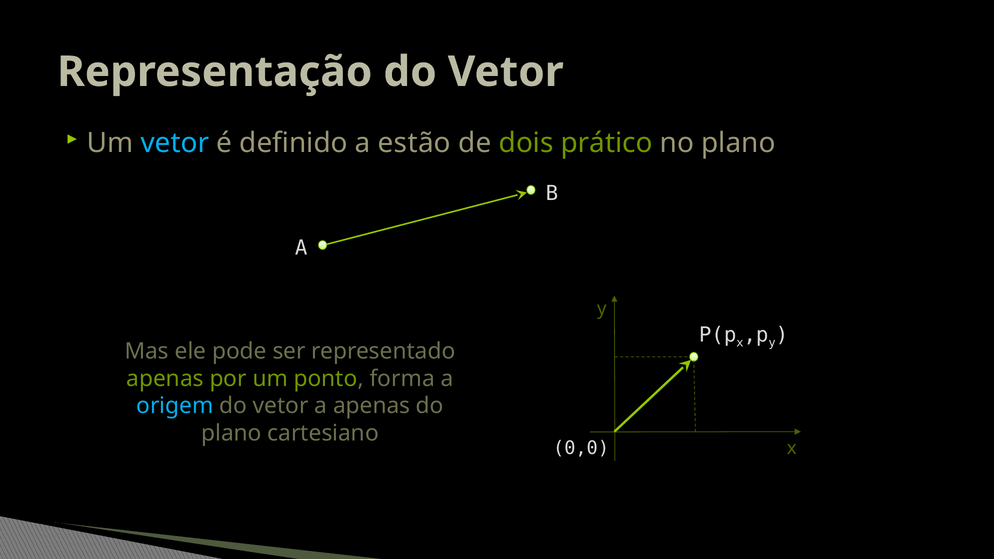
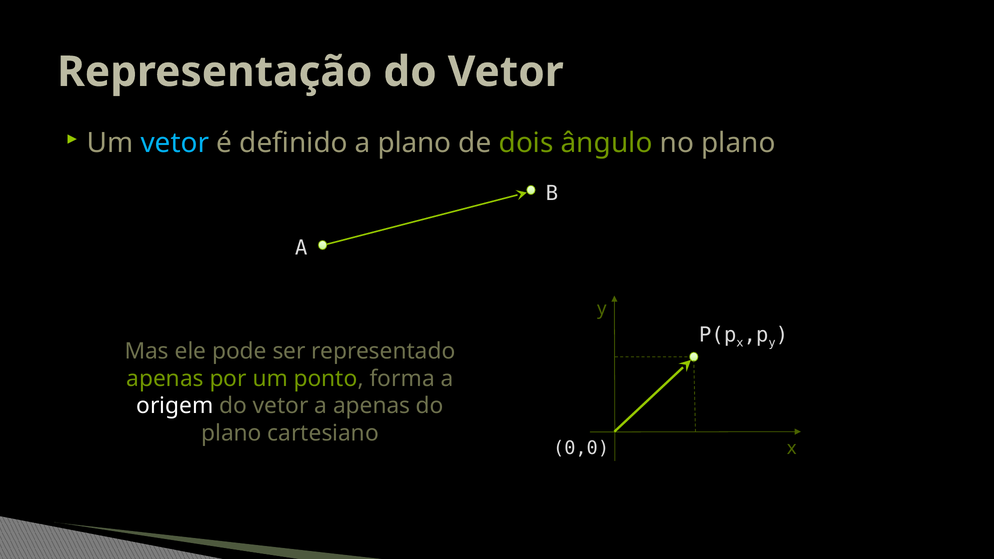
a estão: estão -> plano
prático: prático -> ângulo
origem colour: light blue -> white
